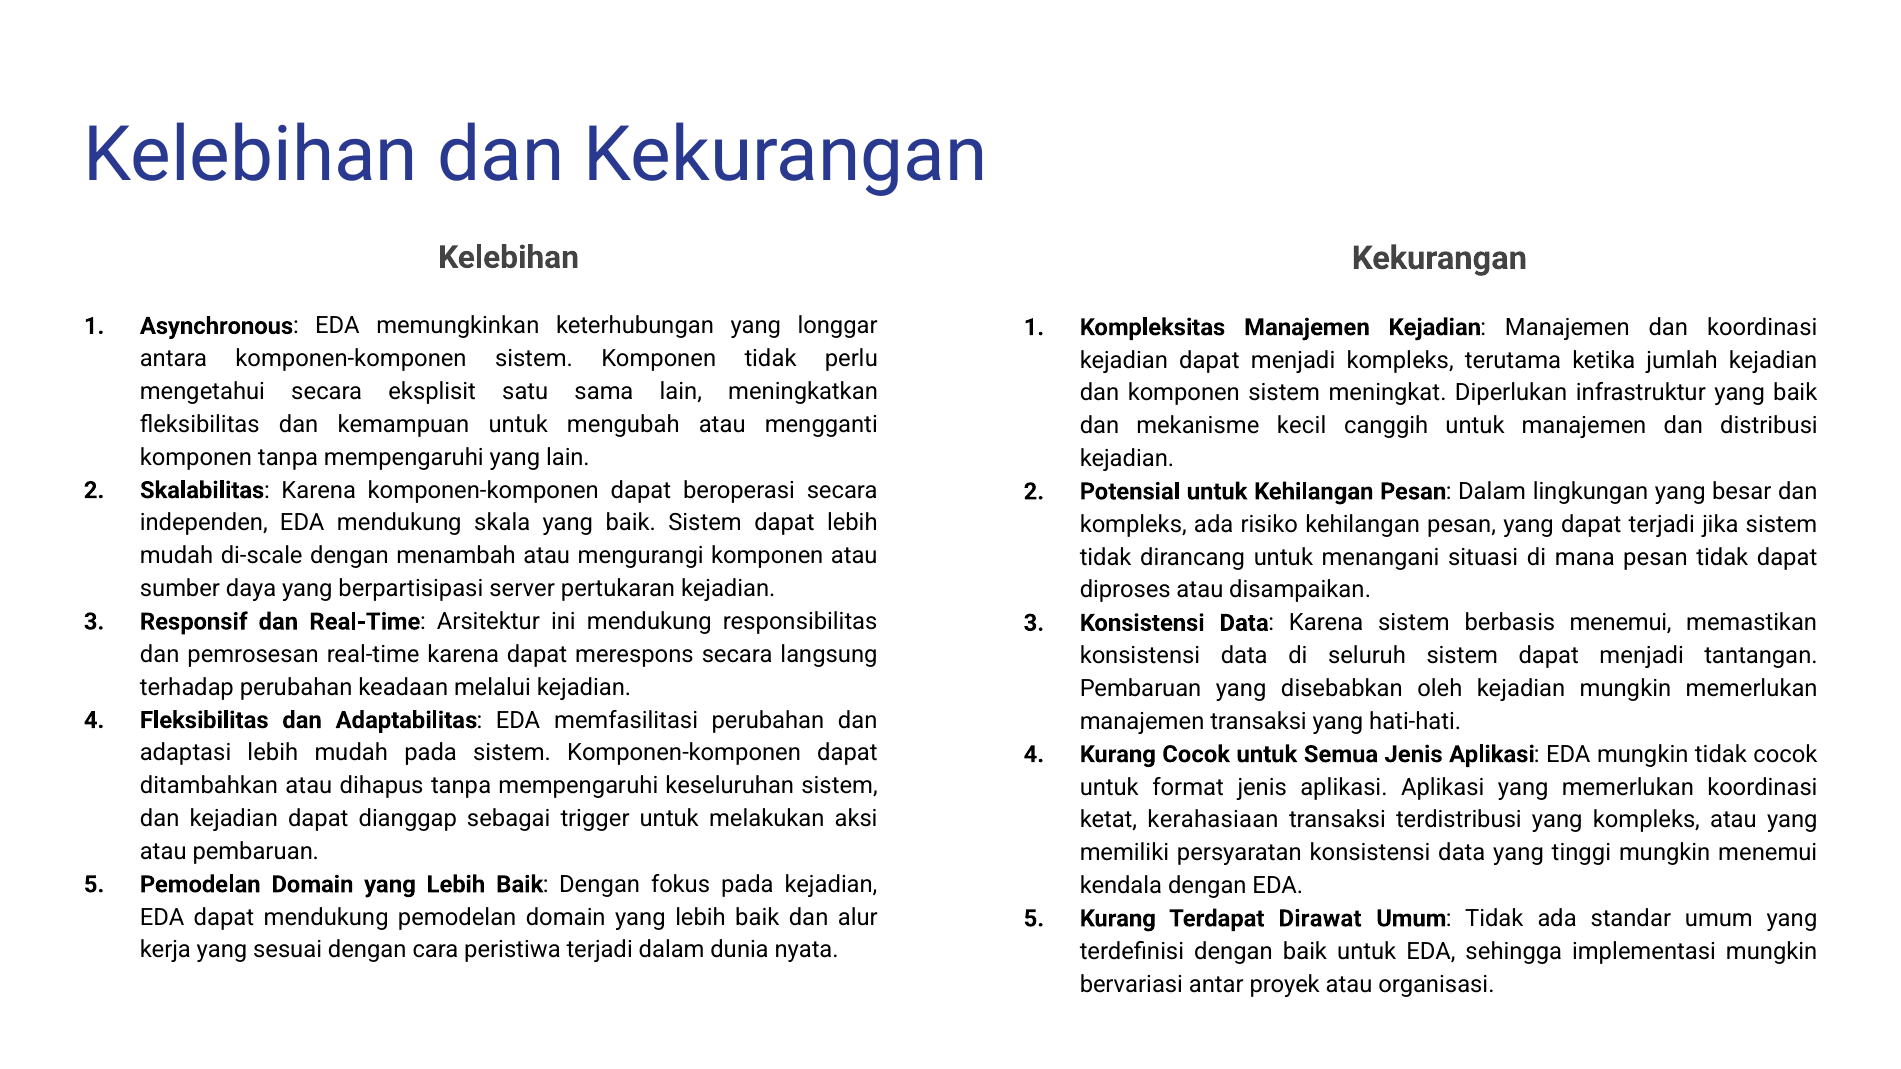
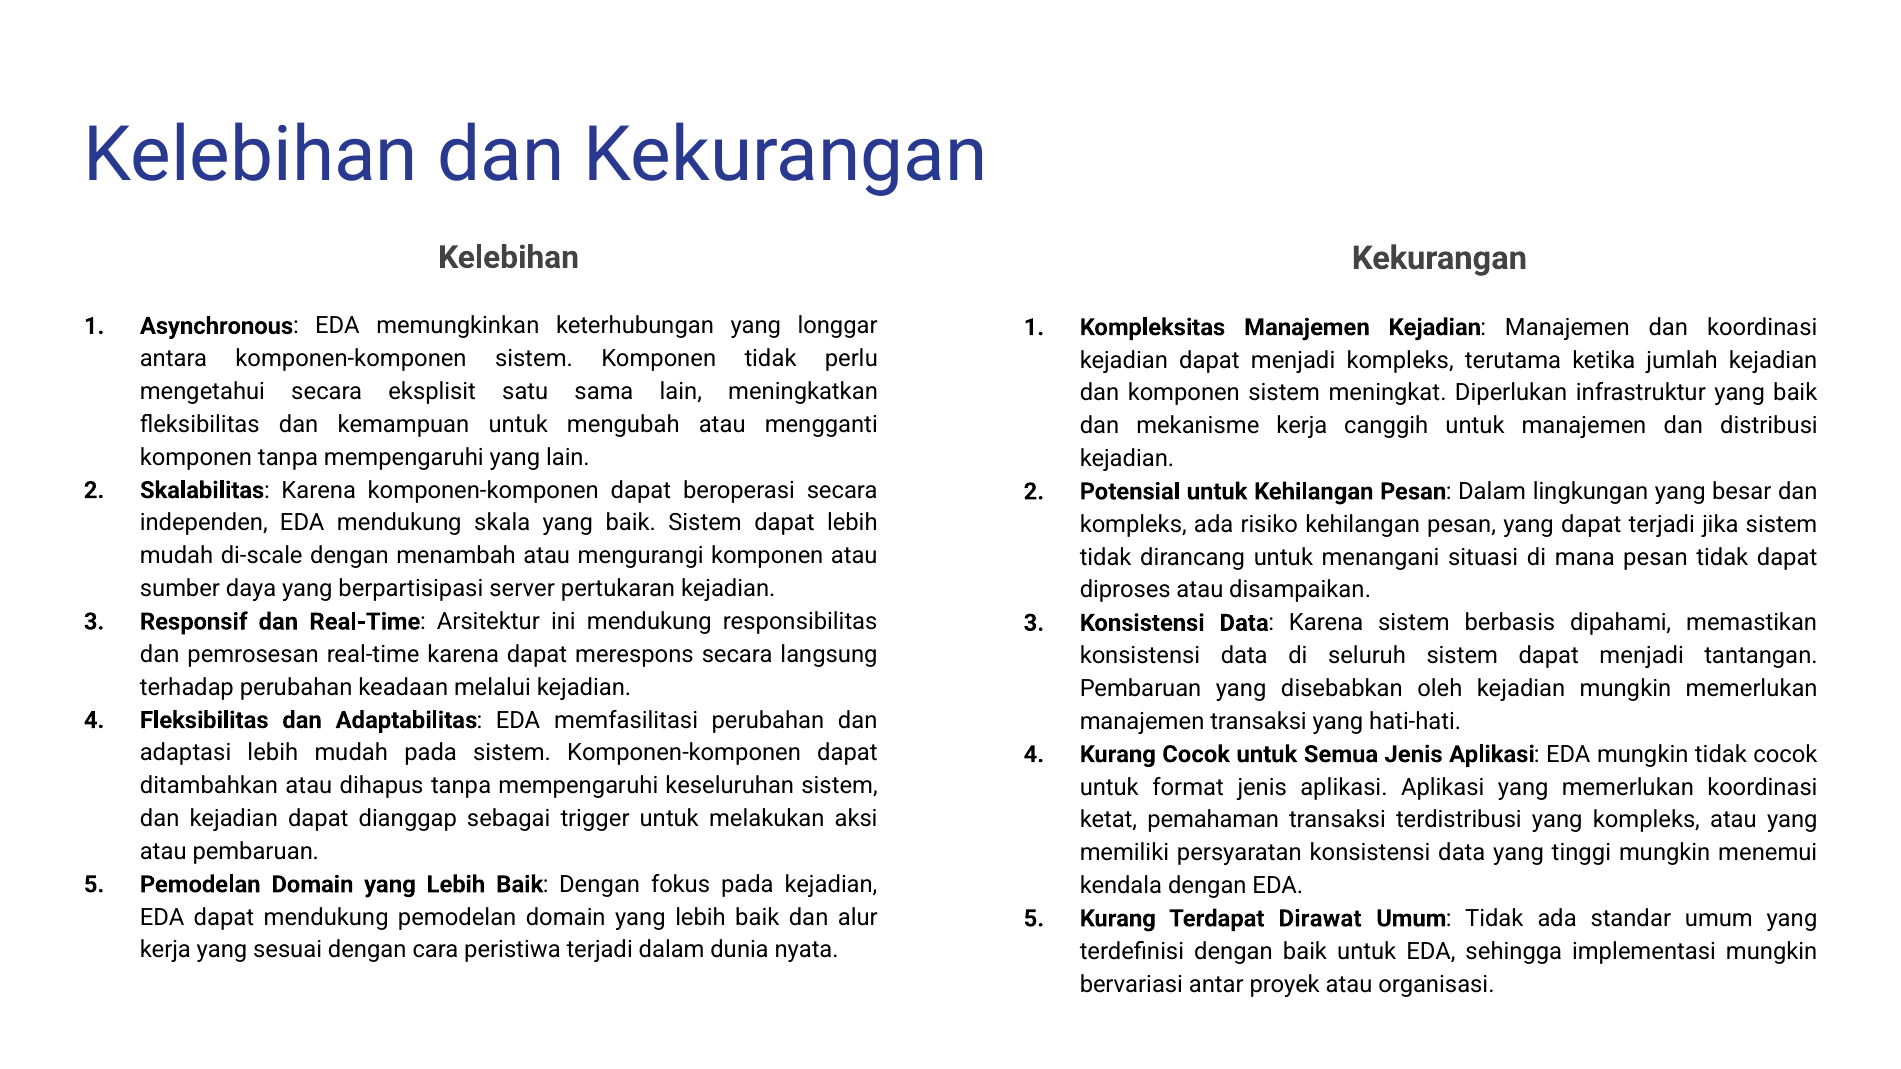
mekanisme kecil: kecil -> kerja
berbasis menemui: menemui -> dipahami
kerahasiaan: kerahasiaan -> pemahaman
